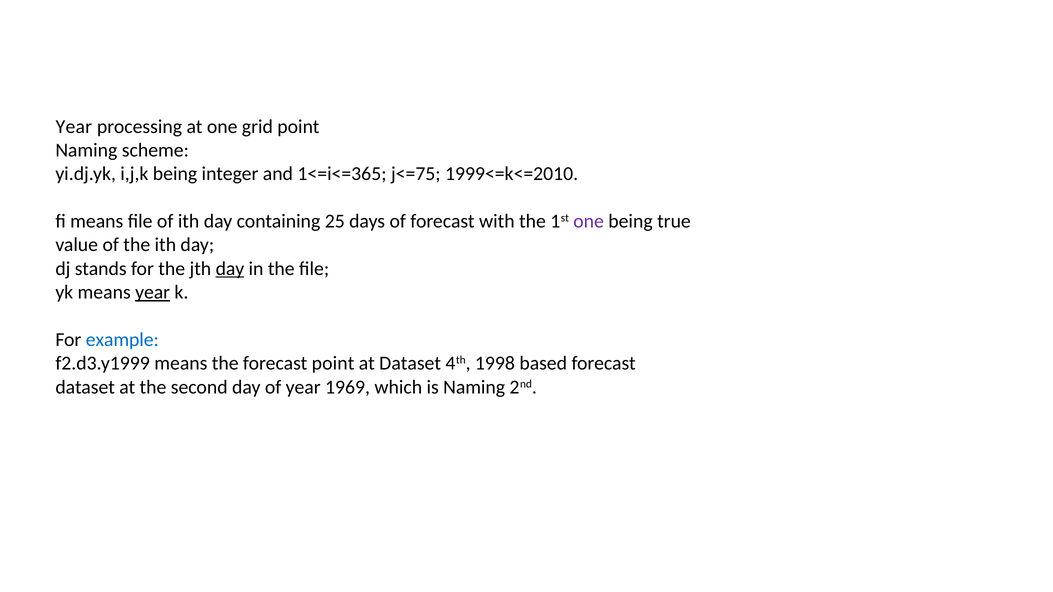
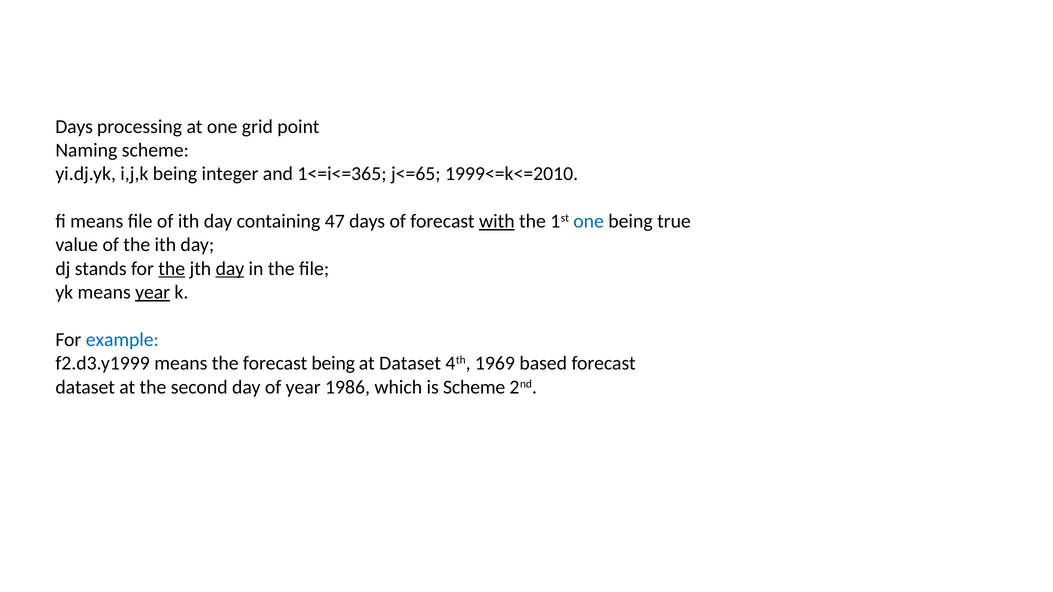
Year at (74, 127): Year -> Days
j<=75: j<=75 -> j<=65
25: 25 -> 47
with underline: none -> present
one at (589, 221) colour: purple -> blue
the at (172, 269) underline: none -> present
forecast point: point -> being
1998: 1998 -> 1969
1969: 1969 -> 1986
is Naming: Naming -> Scheme
